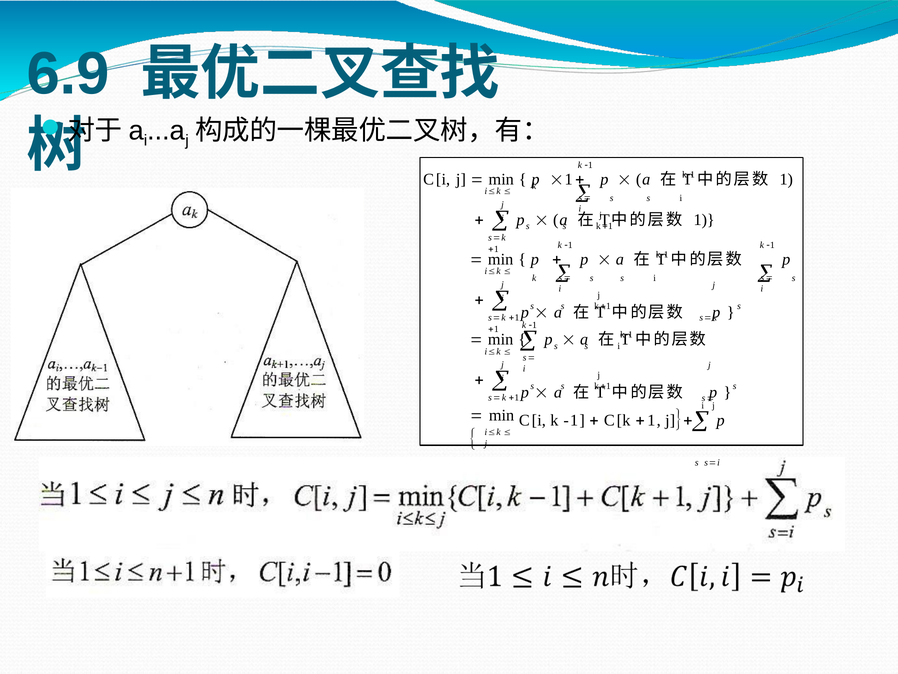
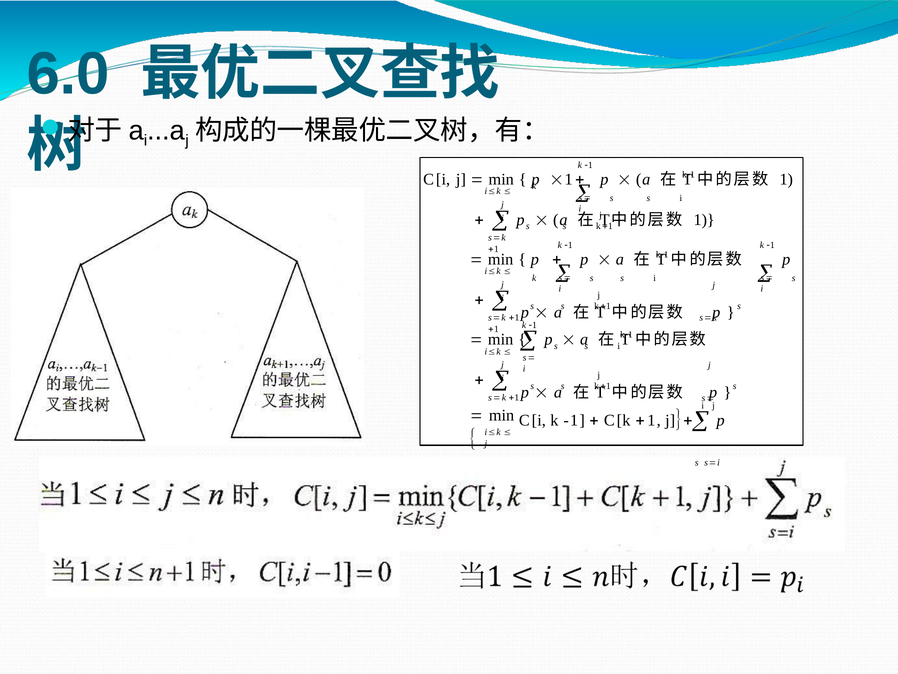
6.9: 6.9 -> 6.0
